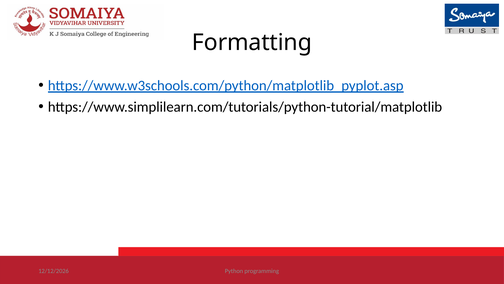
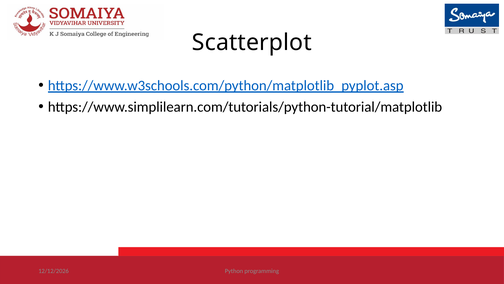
Formatting: Formatting -> Scatterplot
